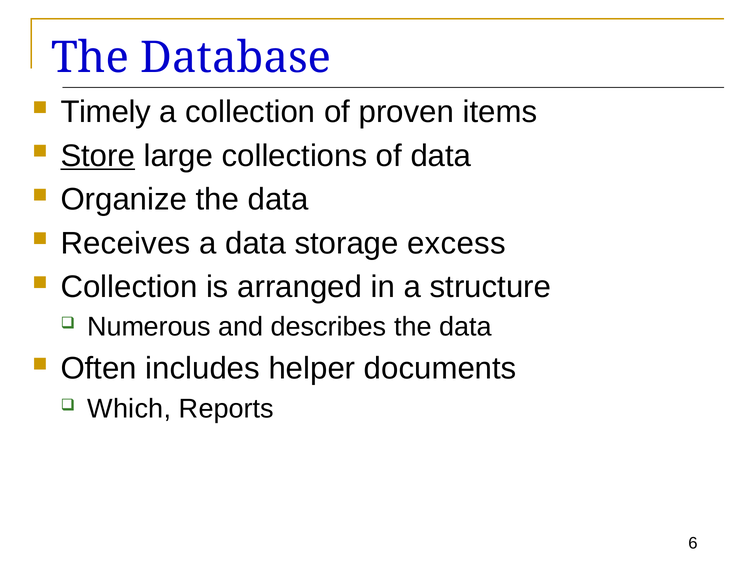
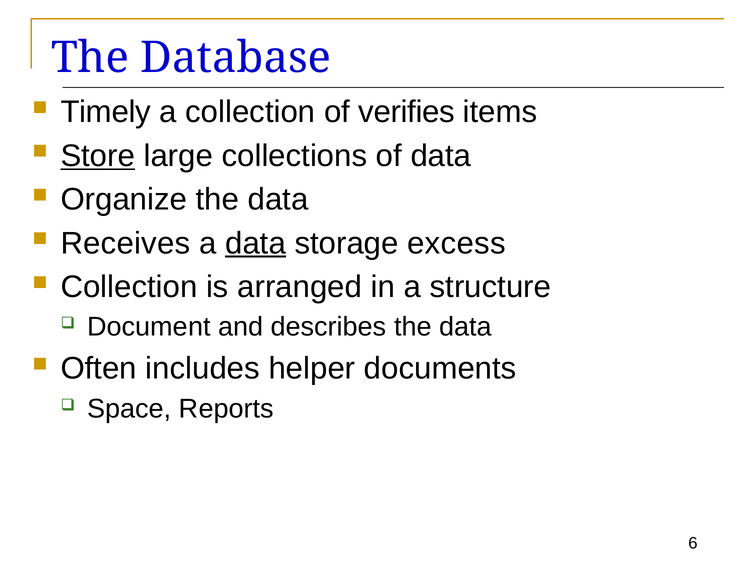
proven: proven -> verifies
data at (256, 243) underline: none -> present
Numerous: Numerous -> Document
Which: Which -> Space
